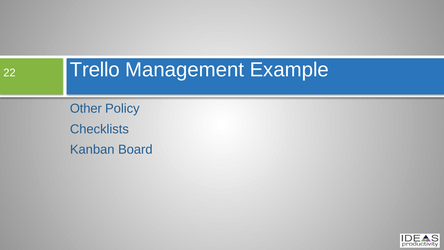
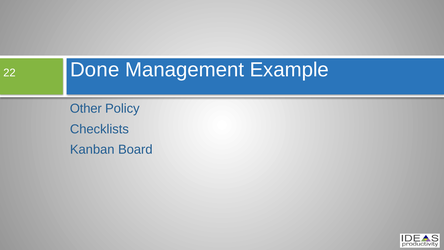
Trello: Trello -> Done
